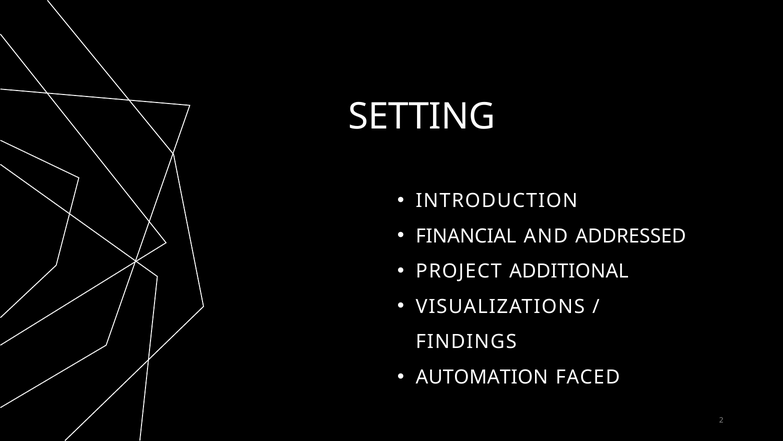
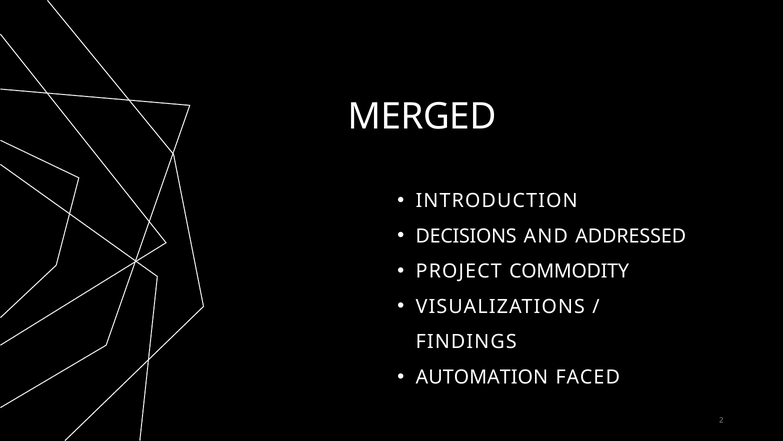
SETTING: SETTING -> MERGED
FINANCIAL: FINANCIAL -> DECISIONS
ADDITIONAL: ADDITIONAL -> COMMODITY
